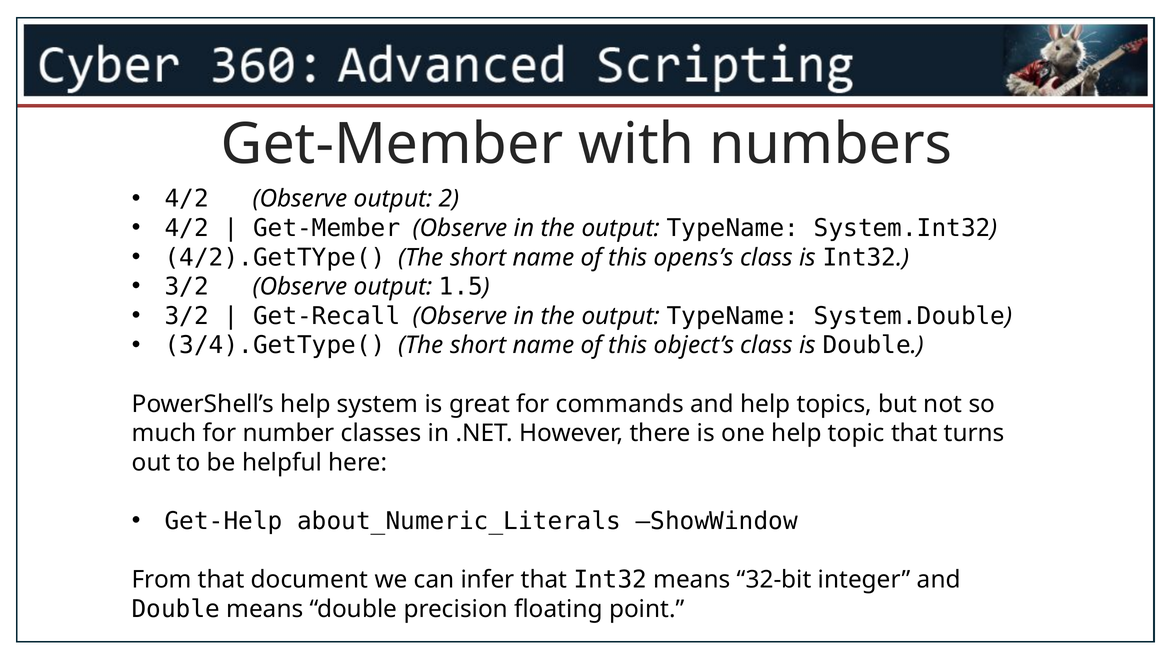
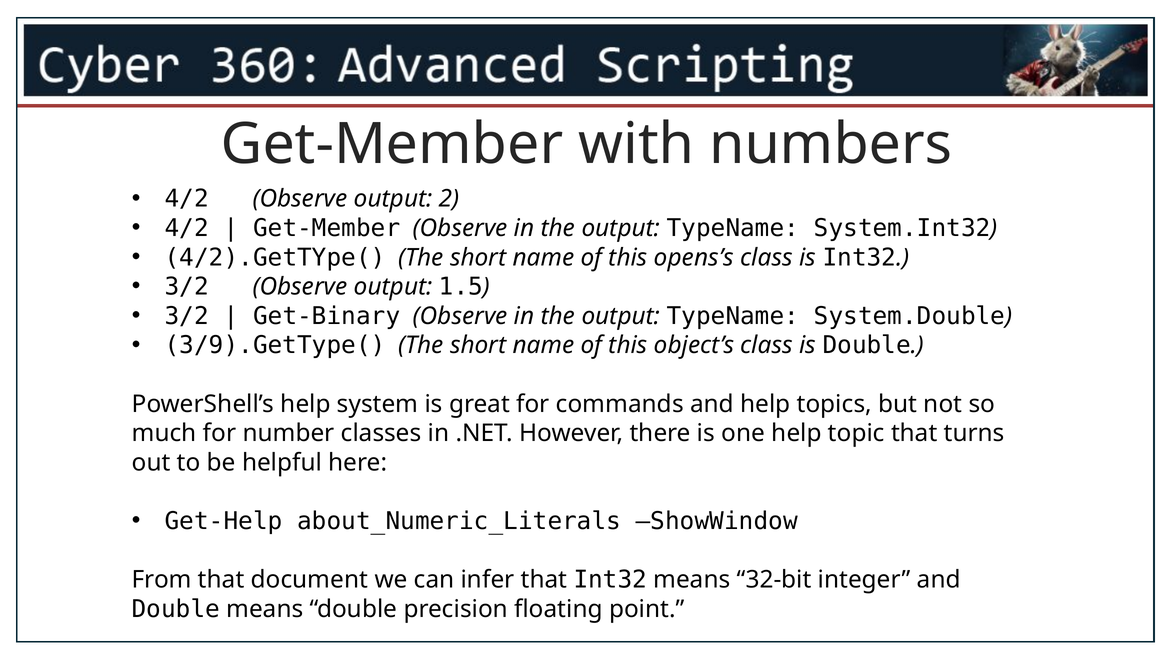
Get-Recall: Get-Recall -> Get-Binary
3/4).GetType(: 3/4).GetType( -> 3/9).GetType(
